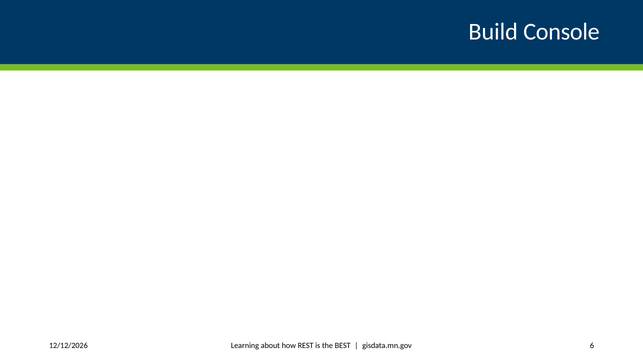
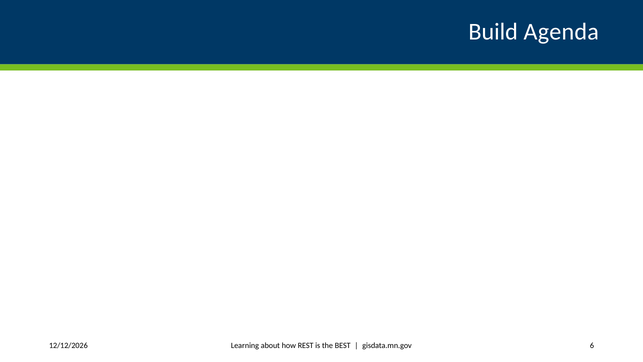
Console: Console -> Agenda
